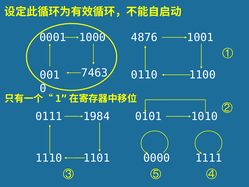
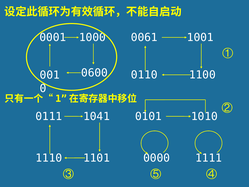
4876: 4876 -> 0061
7463: 7463 -> 0600
1984: 1984 -> 1041
